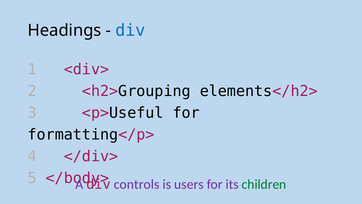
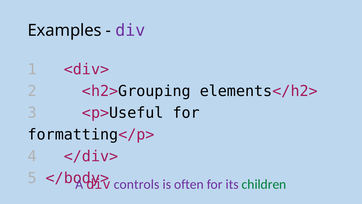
Headings: Headings -> Examples
div at (130, 30) colour: blue -> purple
users: users -> often
